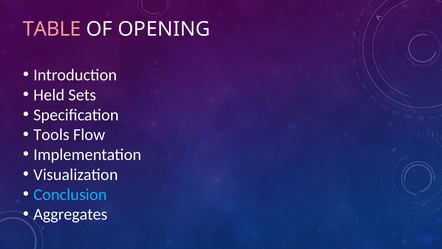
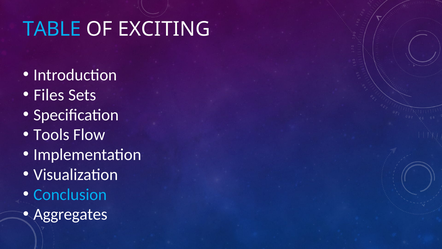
TABLE colour: pink -> light blue
OPENING: OPENING -> EXCITING
Held: Held -> Files
